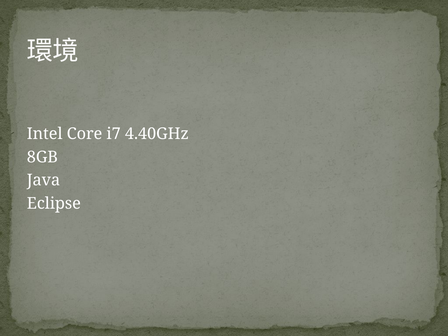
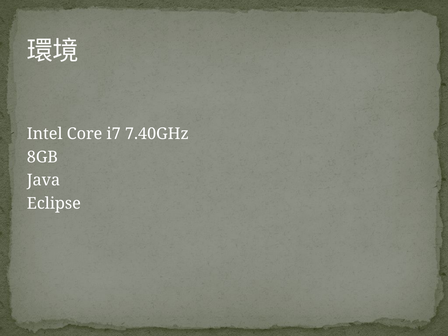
4.40GHz: 4.40GHz -> 7.40GHz
